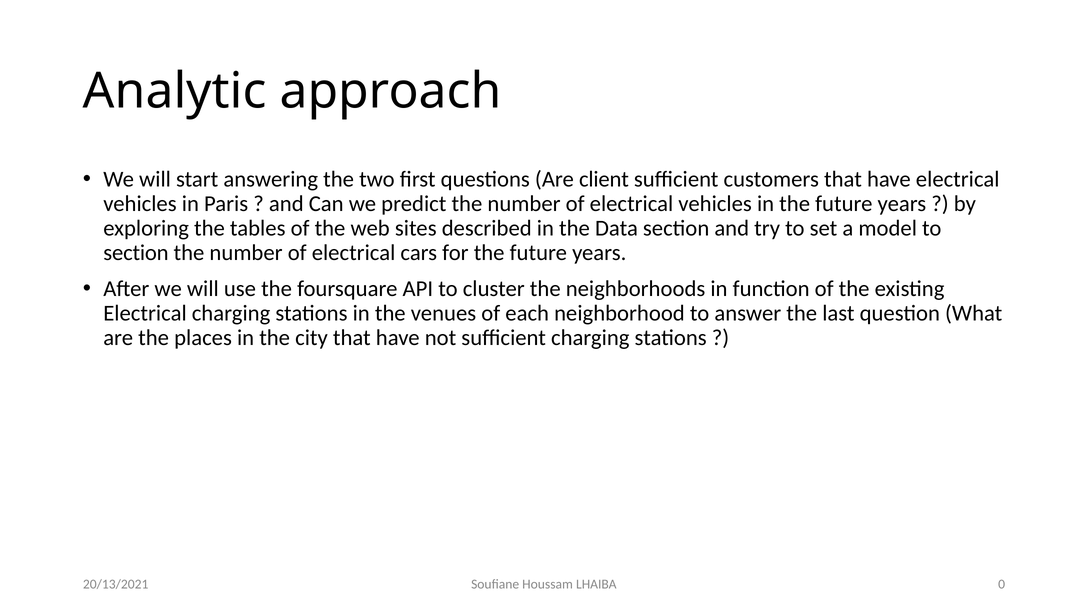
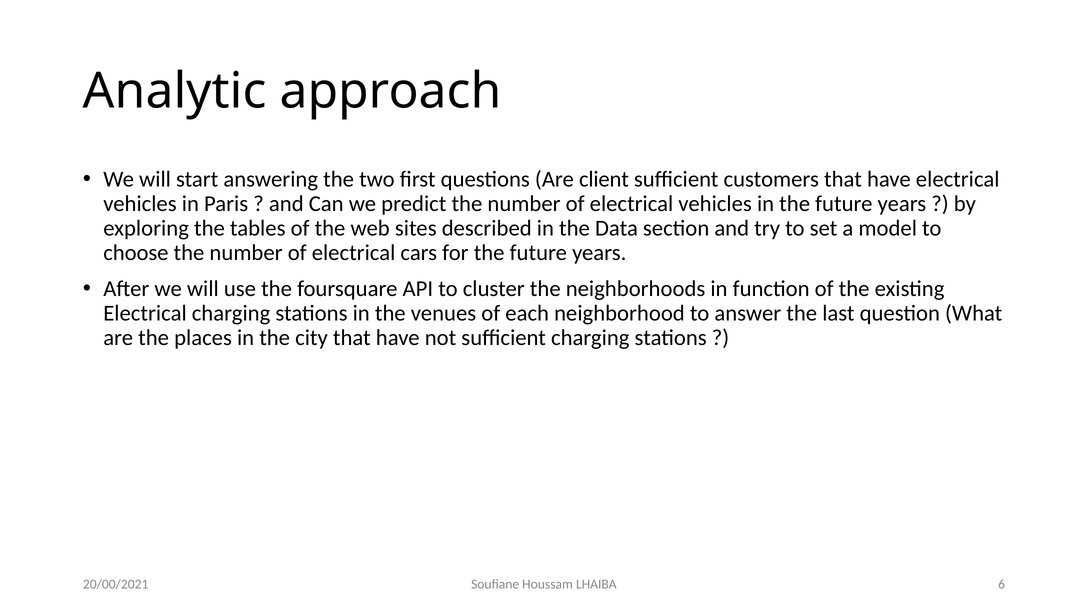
section at (136, 253): section -> choose
0: 0 -> 6
20/13/2021: 20/13/2021 -> 20/00/2021
